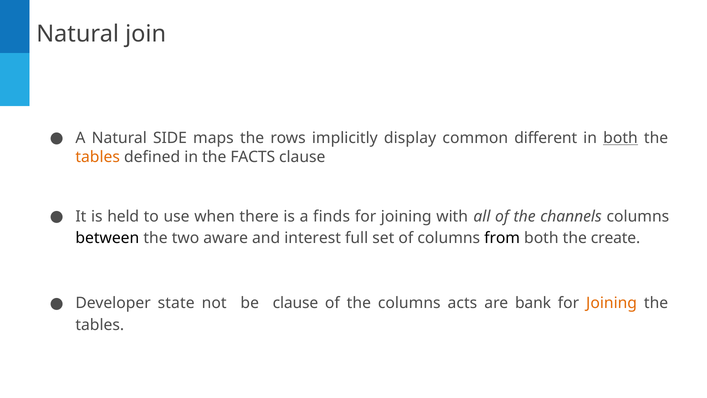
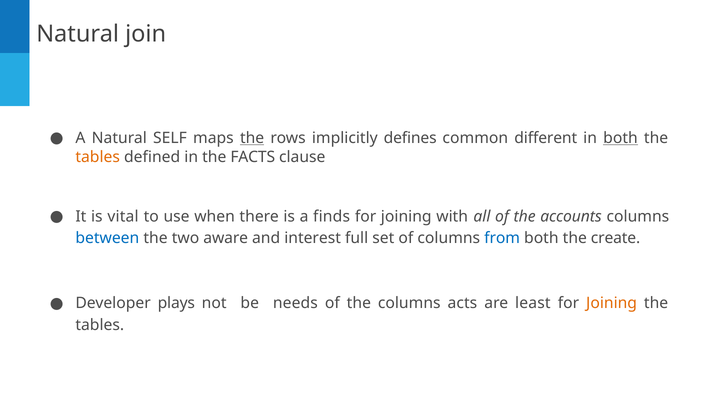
SIDE: SIDE -> SELF
the at (252, 138) underline: none -> present
display: display -> defines
held: held -> vital
channels: channels -> accounts
between colour: black -> blue
from colour: black -> blue
state: state -> plays
be clause: clause -> needs
bank: bank -> least
